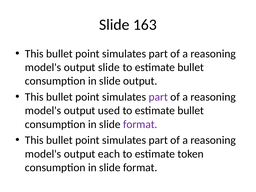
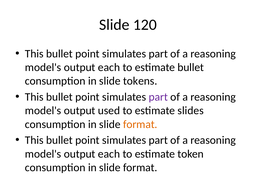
163: 163 -> 120
slide at (109, 67): slide -> each
slide output: output -> tokens
used to estimate bullet: bullet -> slides
format at (140, 124) colour: purple -> orange
